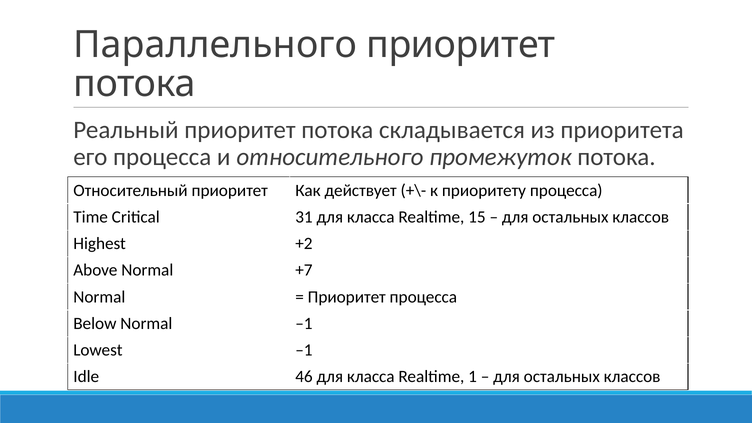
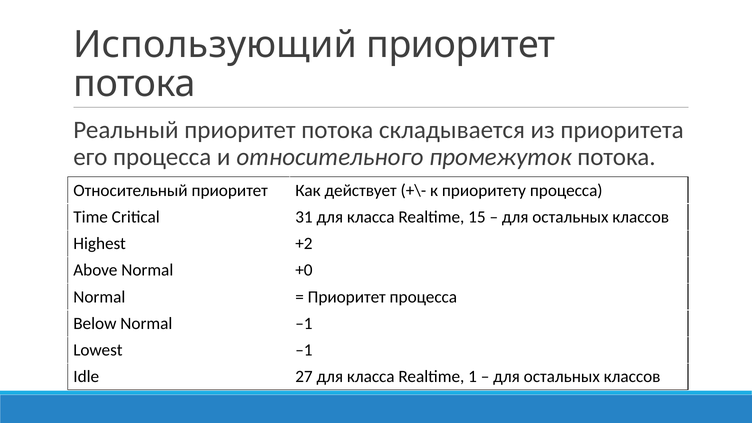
Параллельного: Параллельного -> Использующий
+7: +7 -> +0
46: 46 -> 27
